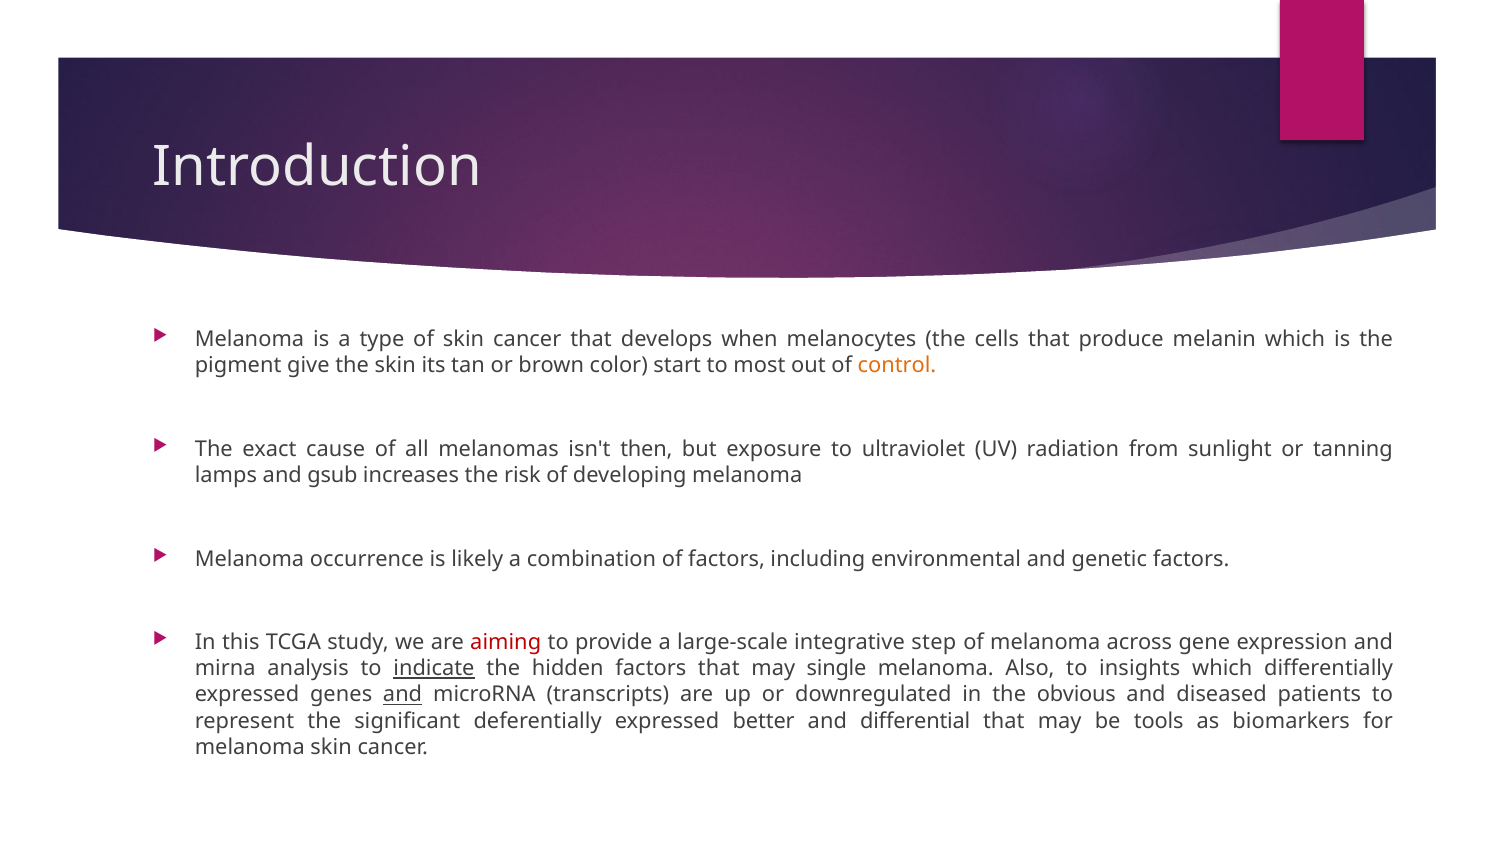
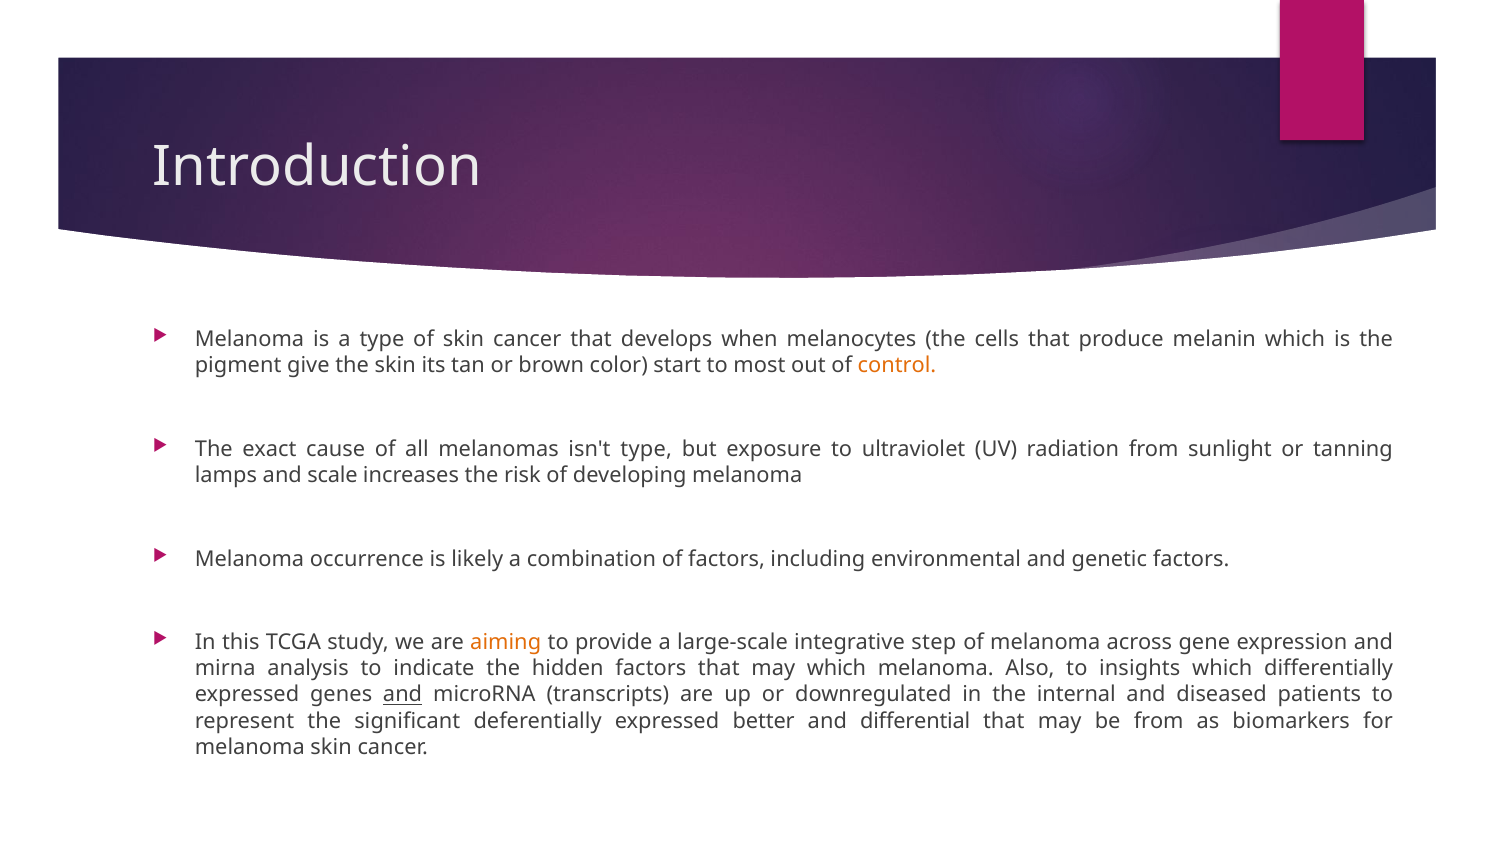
isn't then: then -> type
gsub: gsub -> scale
aiming colour: red -> orange
indicate underline: present -> none
may single: single -> which
obvious: obvious -> internal
be tools: tools -> from
